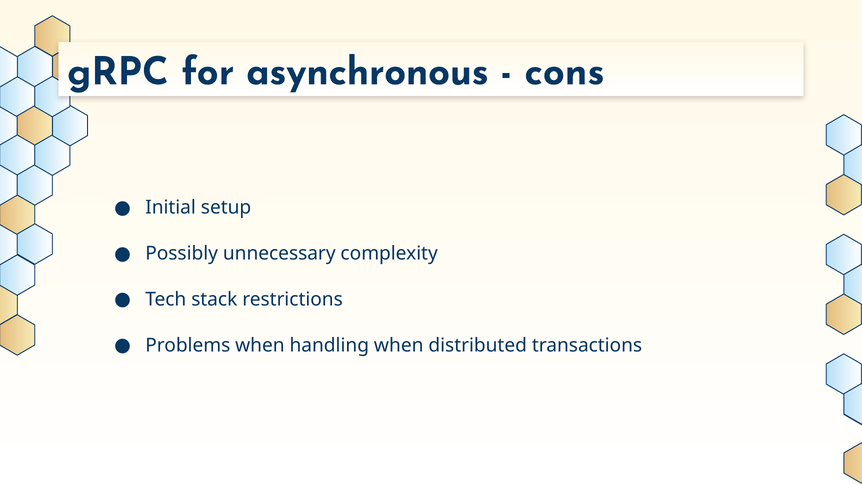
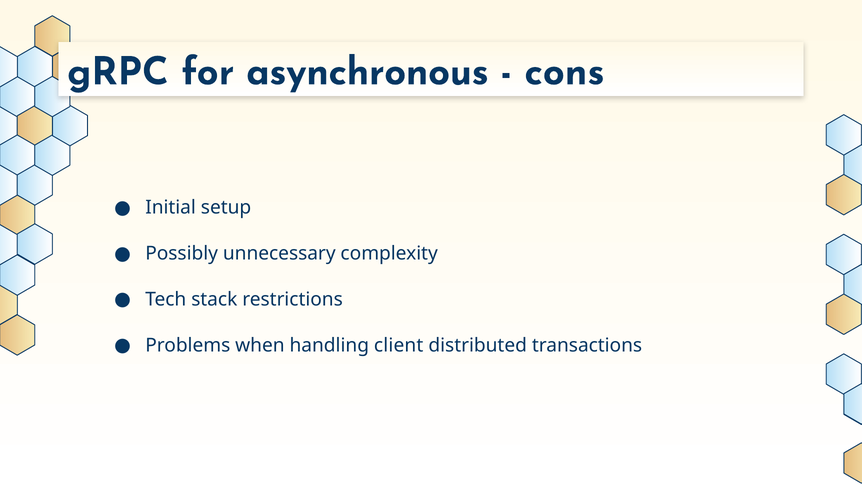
handling when: when -> client
